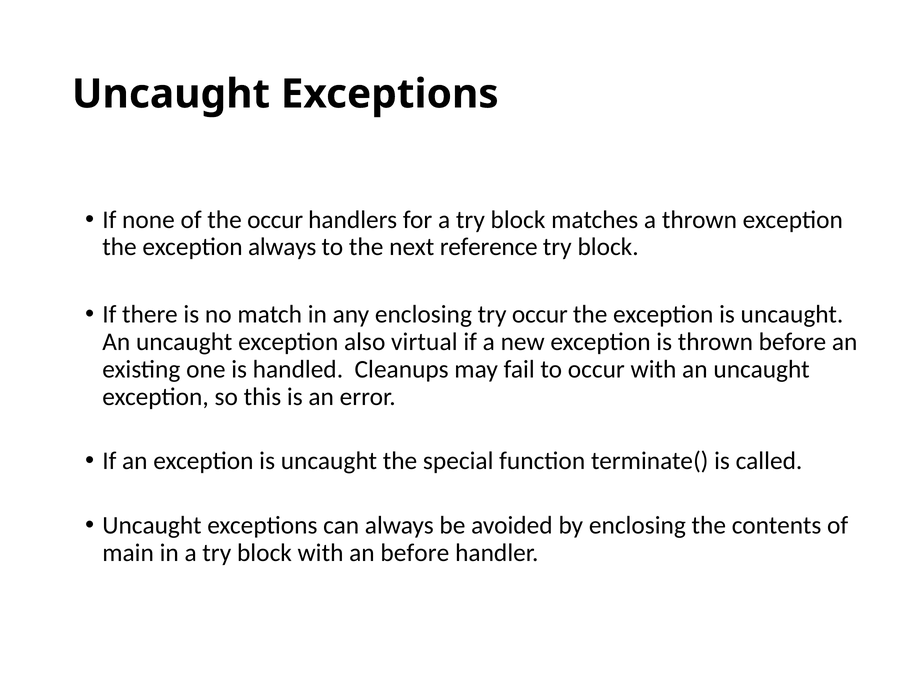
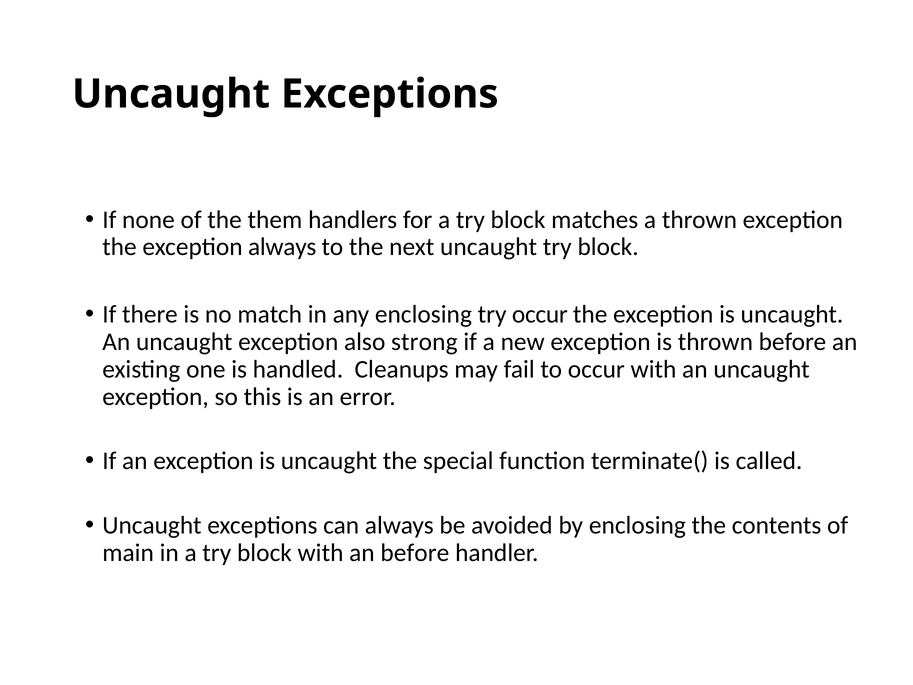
the occur: occur -> them
next reference: reference -> uncaught
virtual: virtual -> strong
